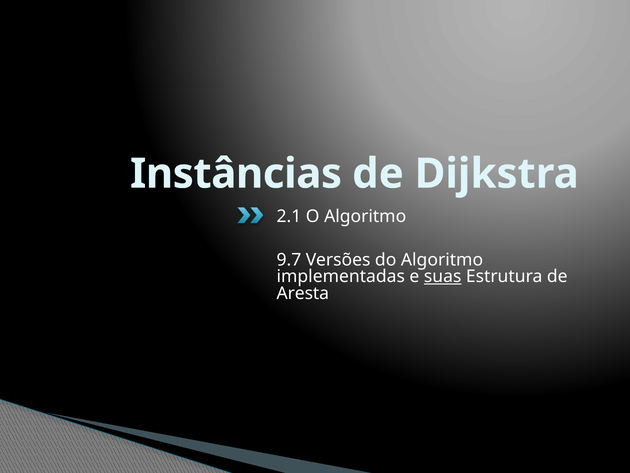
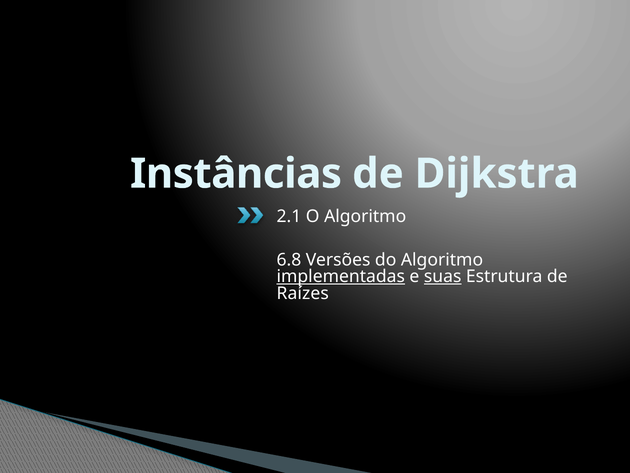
9.7: 9.7 -> 6.8
implementadas underline: none -> present
Aresta: Aresta -> Raízes
